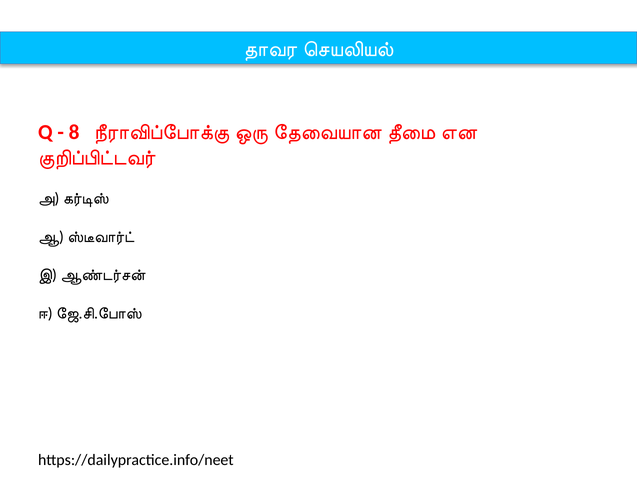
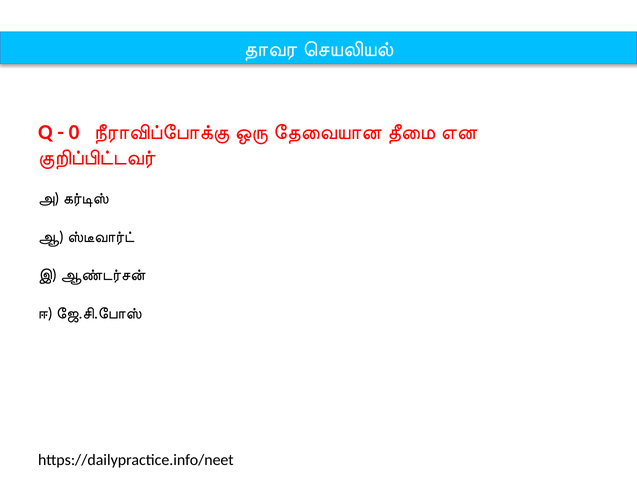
8: 8 -> 0
